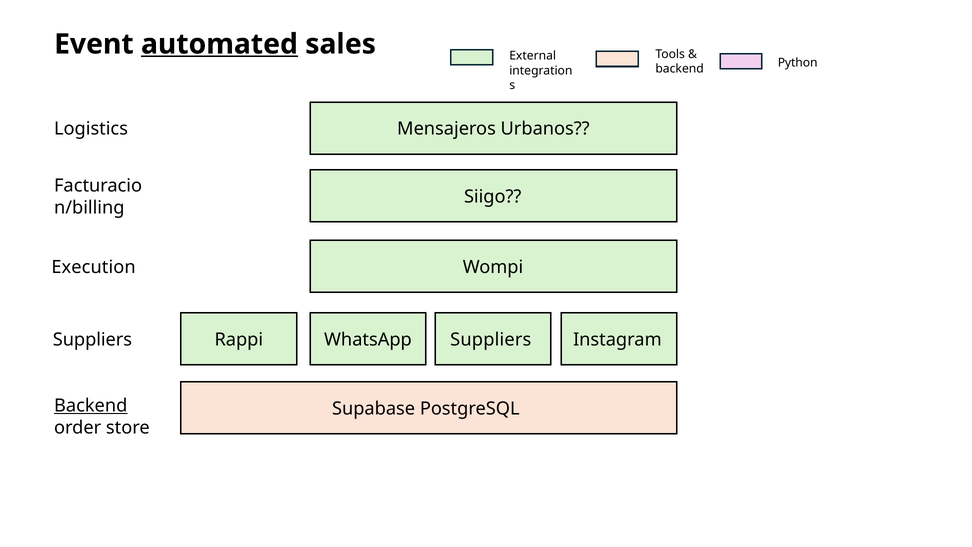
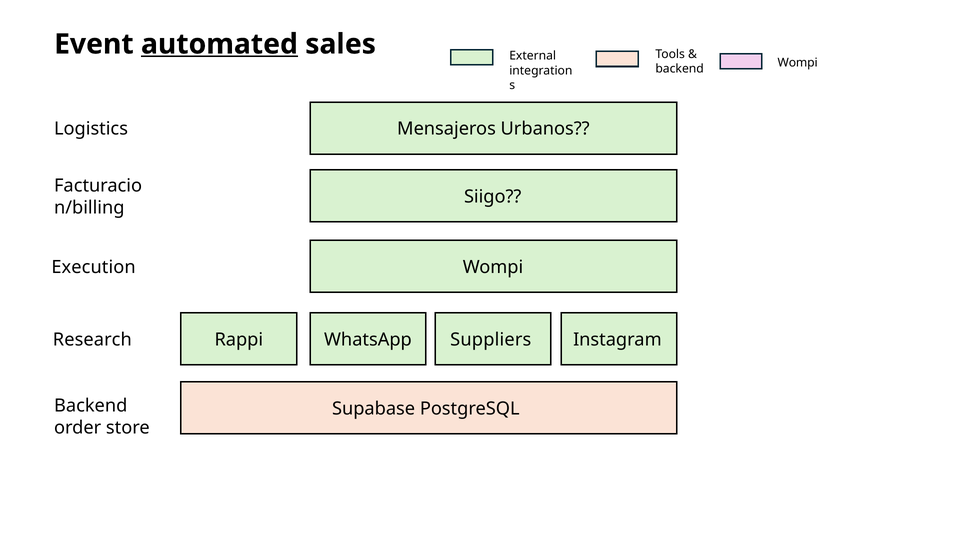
backend Python: Python -> Wompi
Suppliers at (92, 340): Suppliers -> Research
Backend at (91, 406) underline: present -> none
